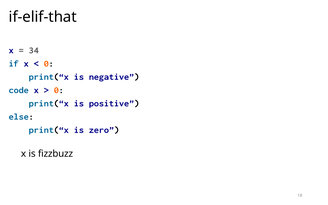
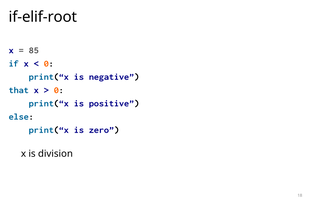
if-elif-that: if-elif-that -> if-elif-root
34: 34 -> 85
code: code -> that
fizzbuzz: fizzbuzz -> division
